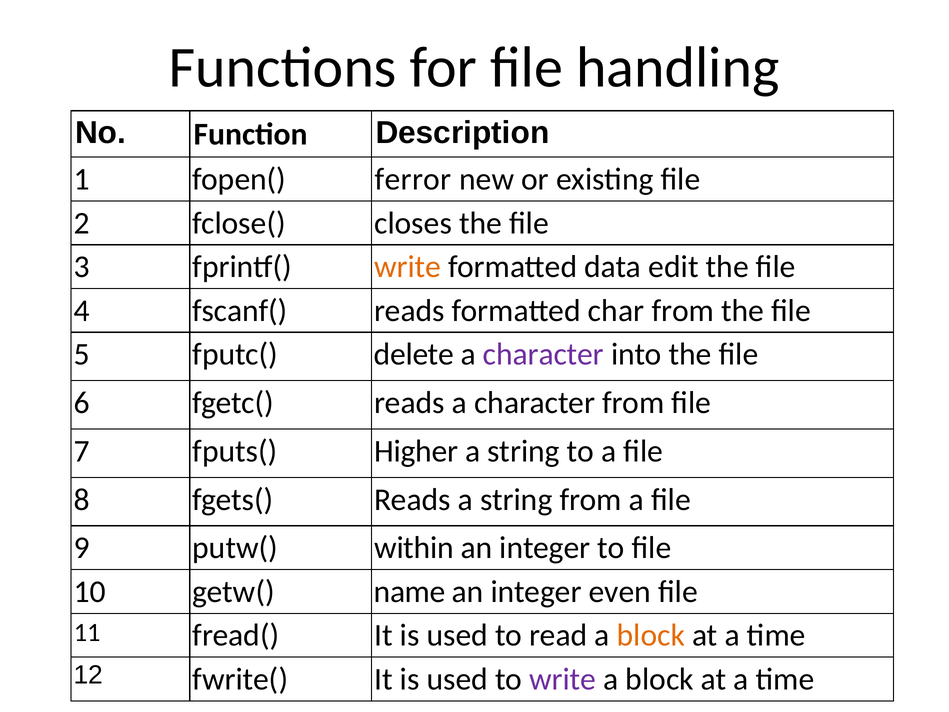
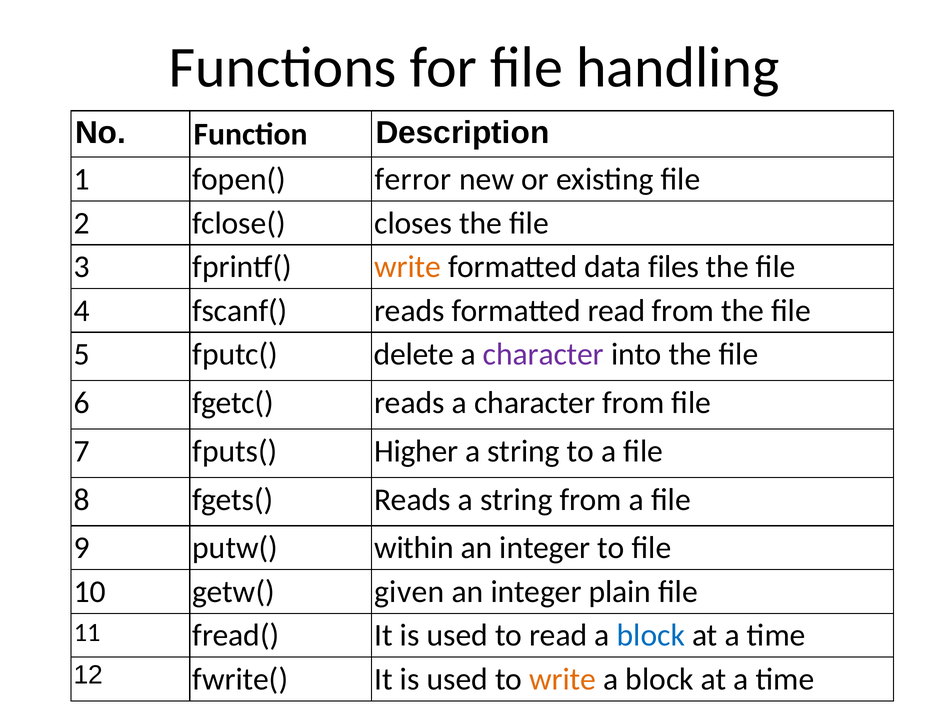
edit: edit -> files
formatted char: char -> read
name: name -> given
even: even -> plain
block at (651, 635) colour: orange -> blue
write at (563, 679) colour: purple -> orange
